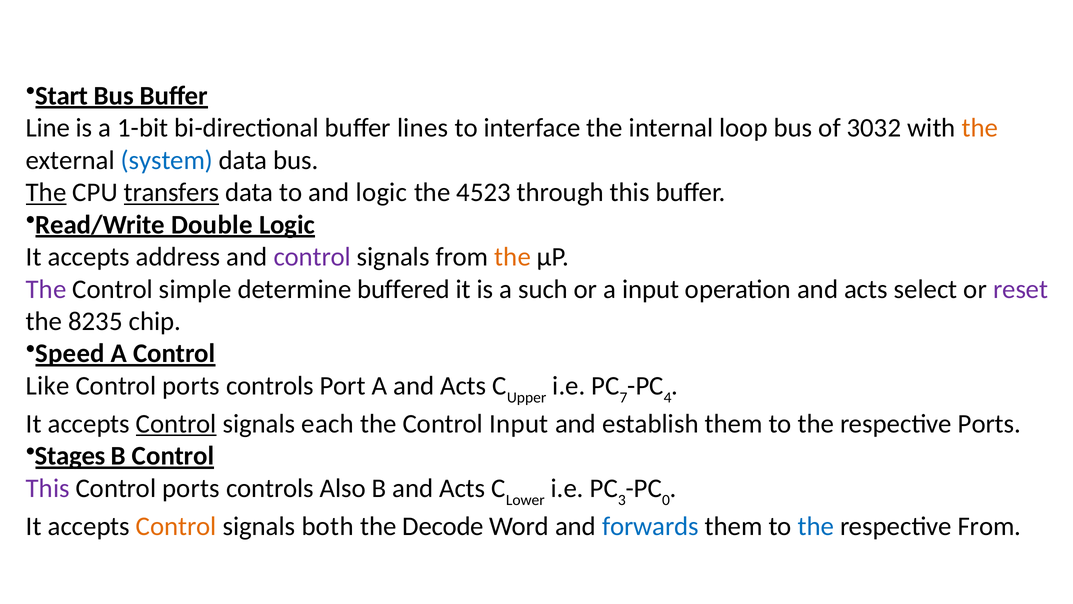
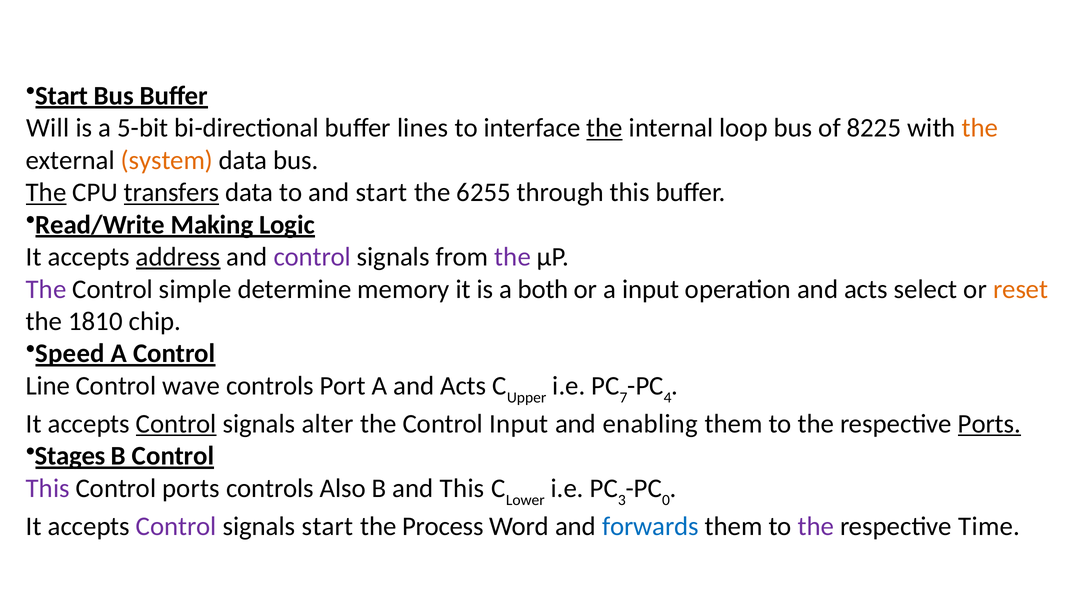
Line: Line -> Will
1-bit: 1-bit -> 5-bit
the at (605, 128) underline: none -> present
3032: 3032 -> 8225
system colour: blue -> orange
and logic: logic -> start
4523: 4523 -> 6255
Double: Double -> Making
address underline: none -> present
the at (513, 257) colour: orange -> purple
buffered: buffered -> memory
such: such -> both
reset colour: purple -> orange
8235: 8235 -> 1810
Like: Like -> Line
ports at (191, 386): ports -> wave
each: each -> alter
establish: establish -> enabling
Ports at (989, 424) underline: none -> present
B and Acts: Acts -> This
Control at (176, 526) colour: orange -> purple
signals both: both -> start
Decode: Decode -> Process
the at (816, 526) colour: blue -> purple
respective From: From -> Time
